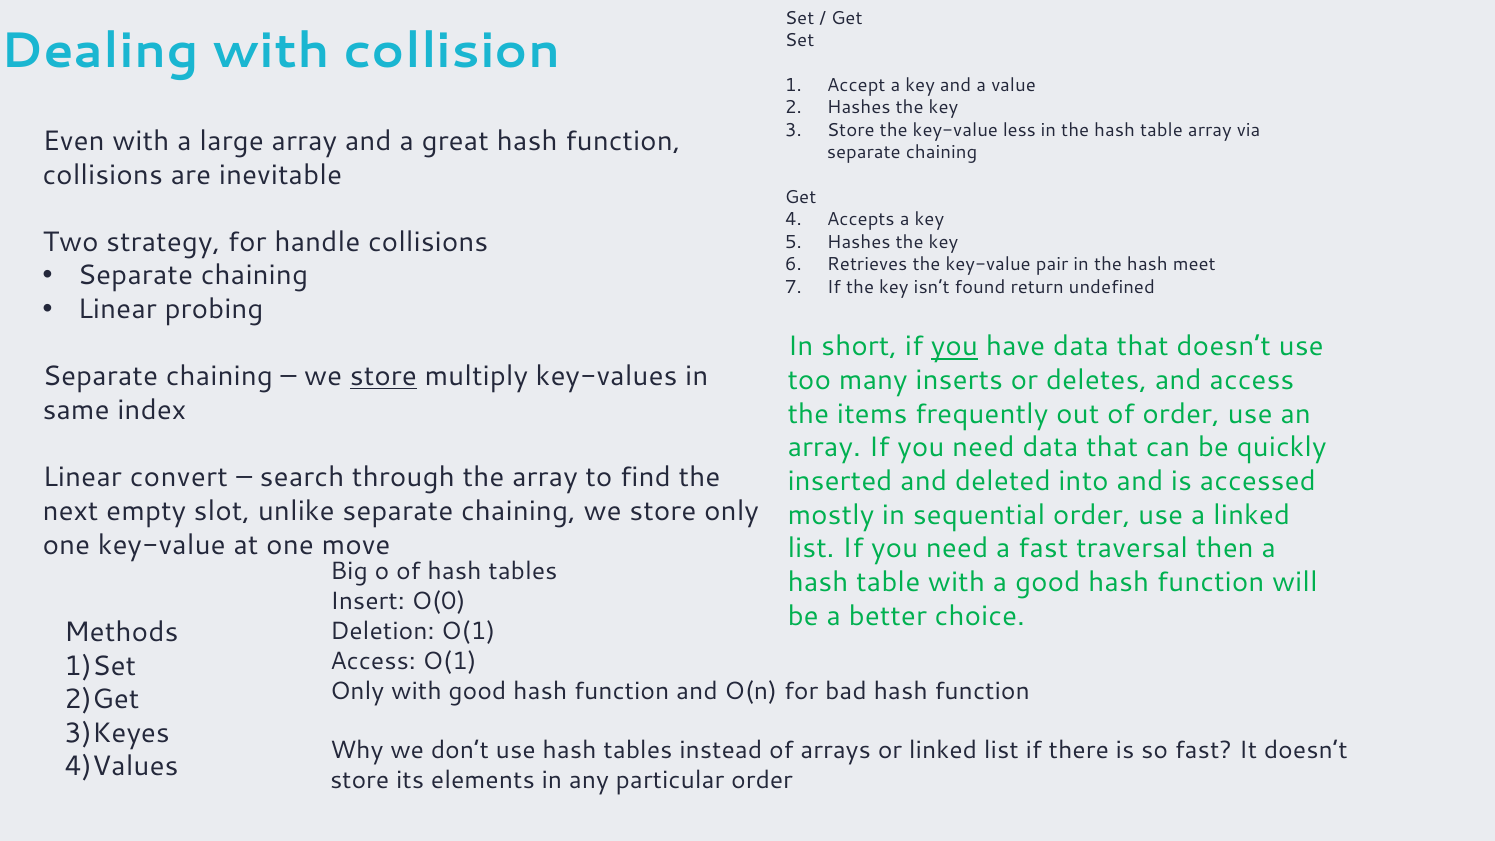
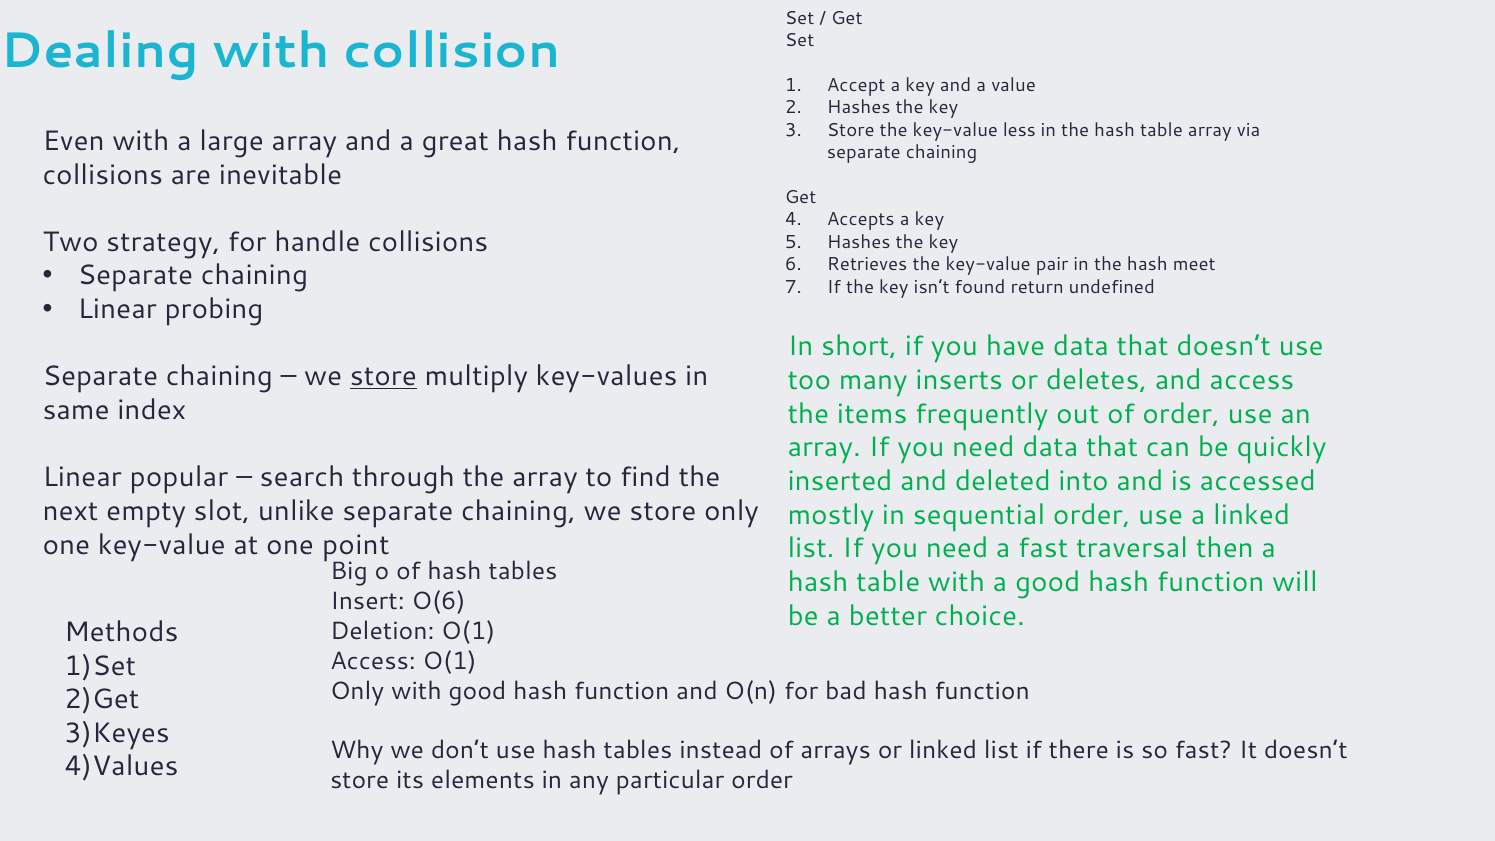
you at (954, 347) underline: present -> none
convert: convert -> popular
move: move -> point
O(0: O(0 -> O(6
